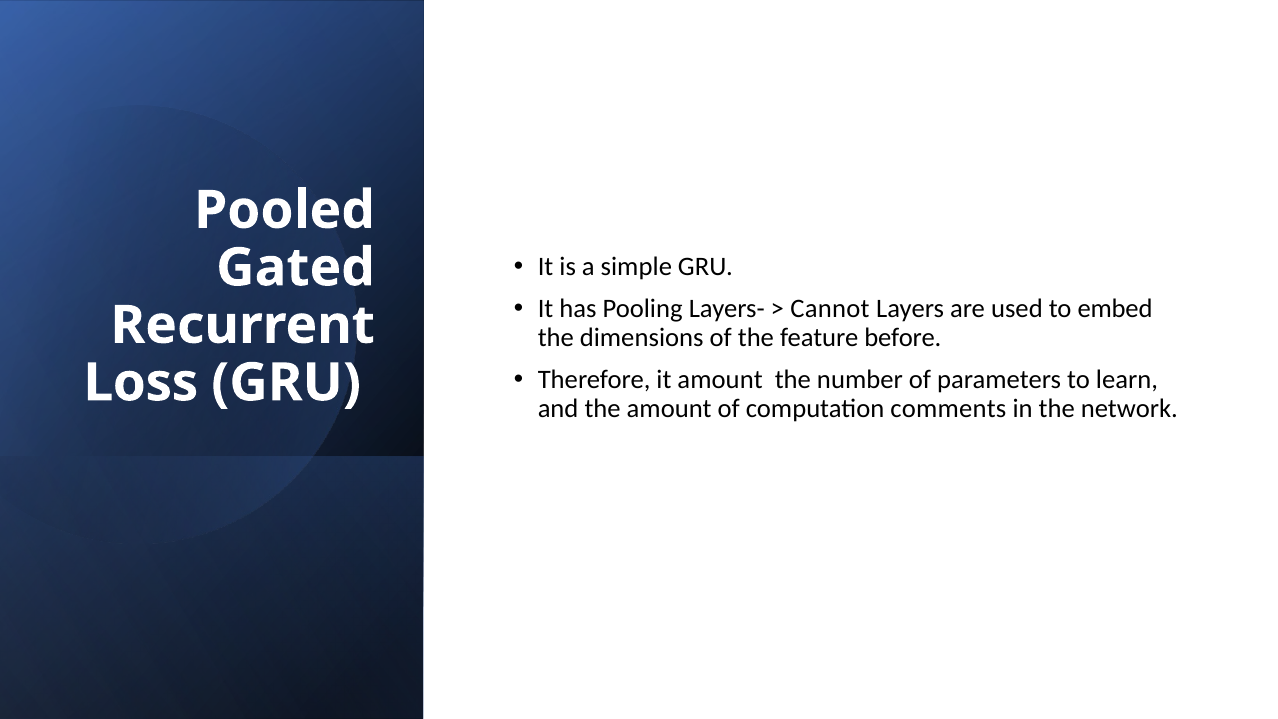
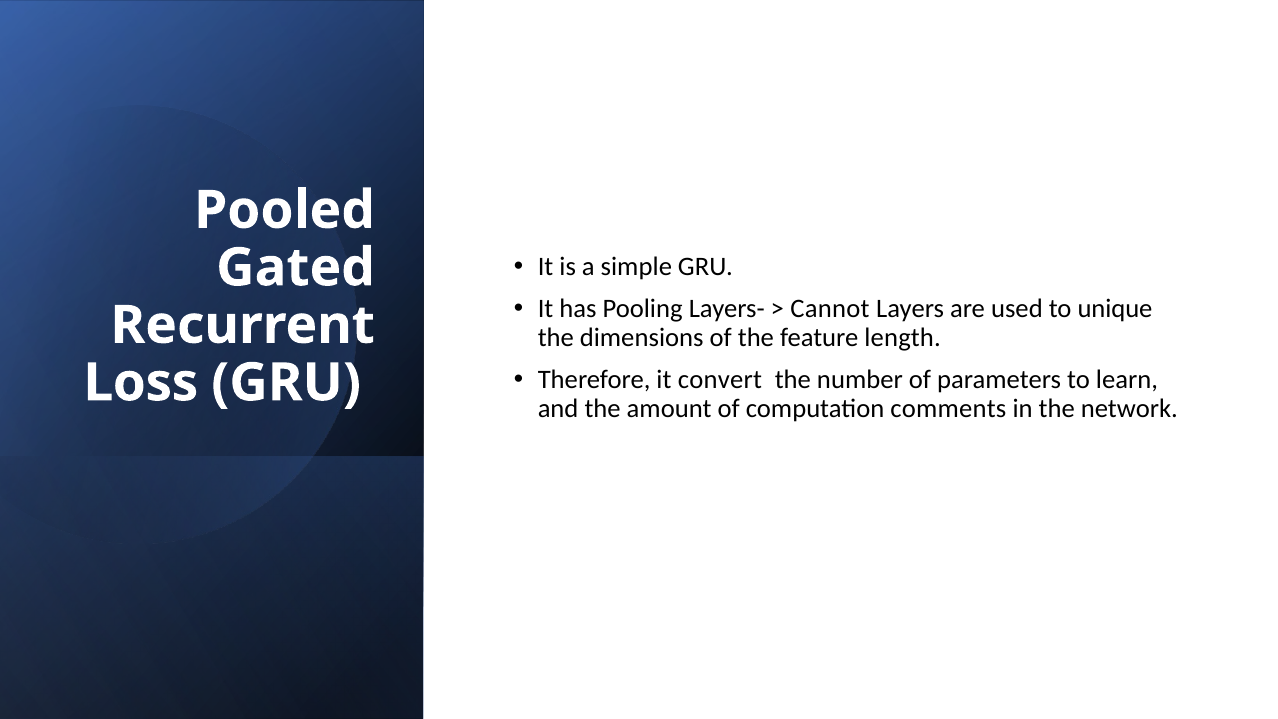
embed: embed -> unique
before: before -> length
it amount: amount -> convert
